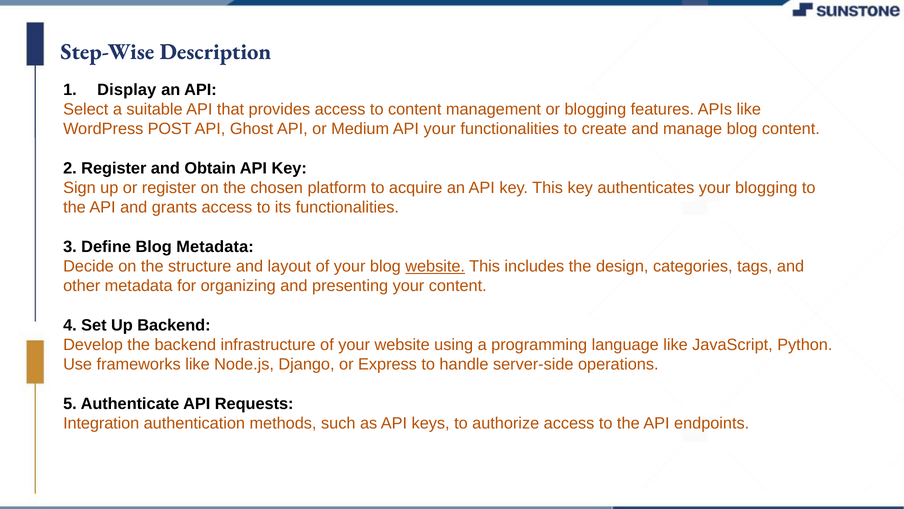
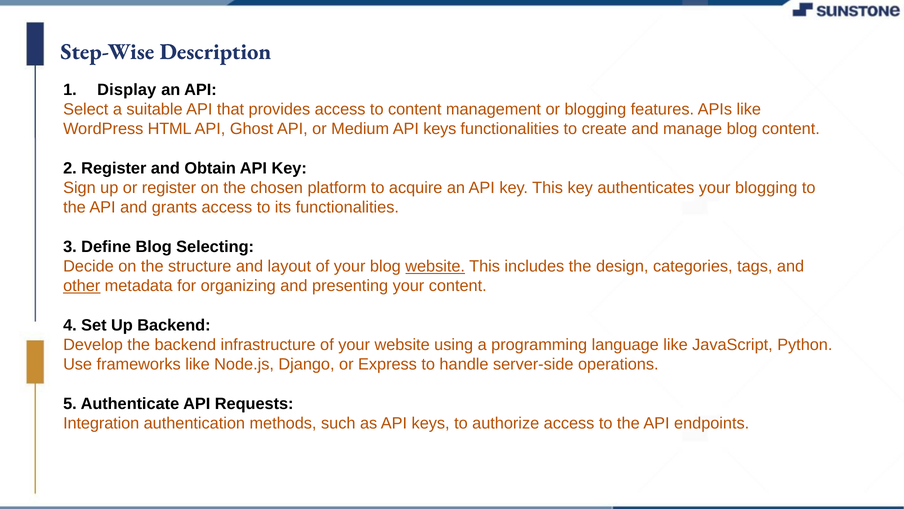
POST: POST -> HTML
Medium API your: your -> keys
Blog Metadata: Metadata -> Selecting
other underline: none -> present
